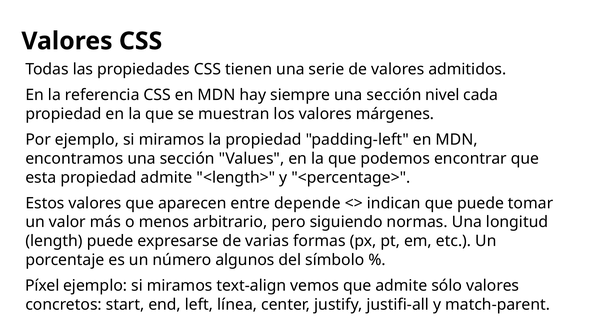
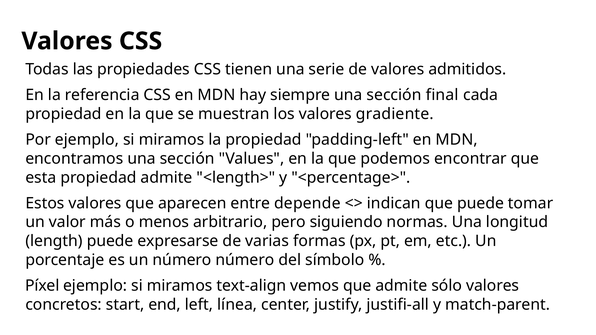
nivel: nivel -> final
márgenes: márgenes -> gradiente
número algunos: algunos -> número
